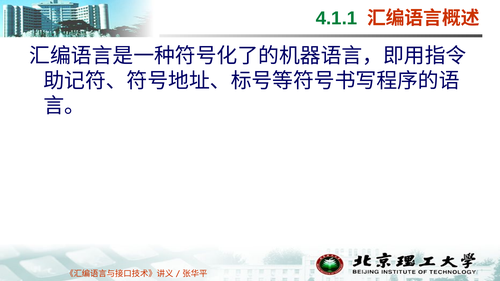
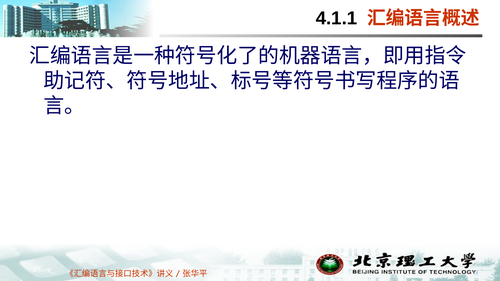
4.1.1 colour: green -> black
